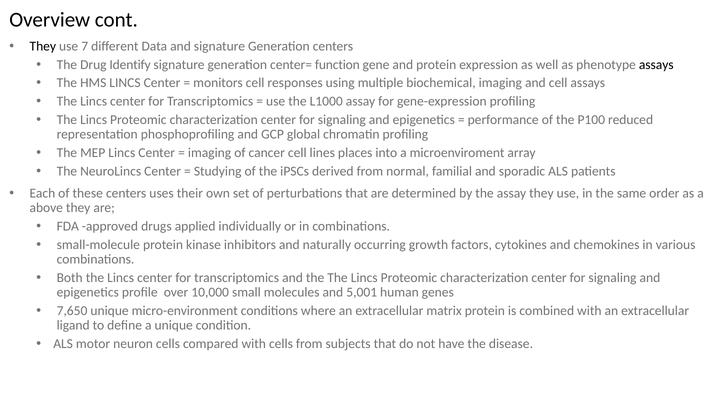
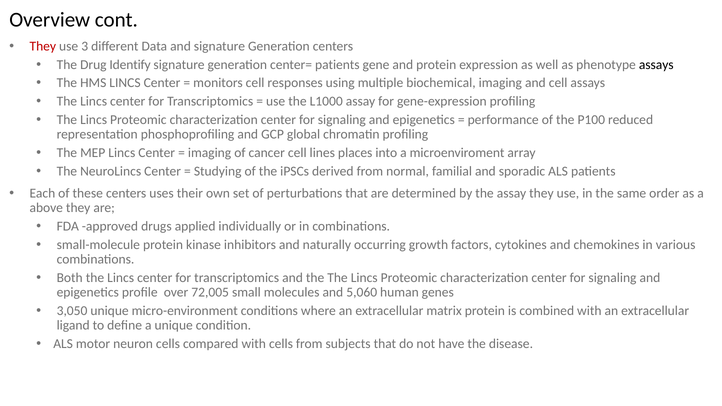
They at (43, 46) colour: black -> red
7: 7 -> 3
center= function: function -> patients
10,000: 10,000 -> 72,005
5,001: 5,001 -> 5,060
7,650: 7,650 -> 3,050
